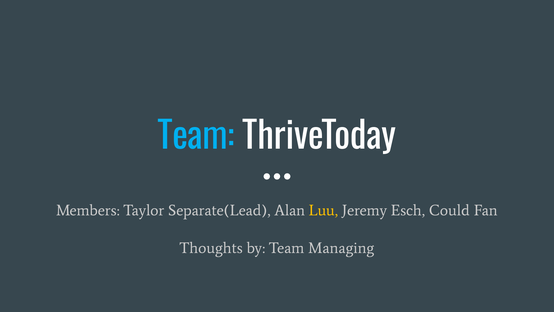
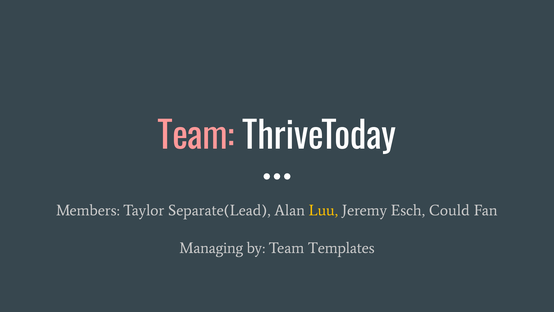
Team at (196, 136) colour: light blue -> pink
Thoughts: Thoughts -> Managing
Managing: Managing -> Templates
